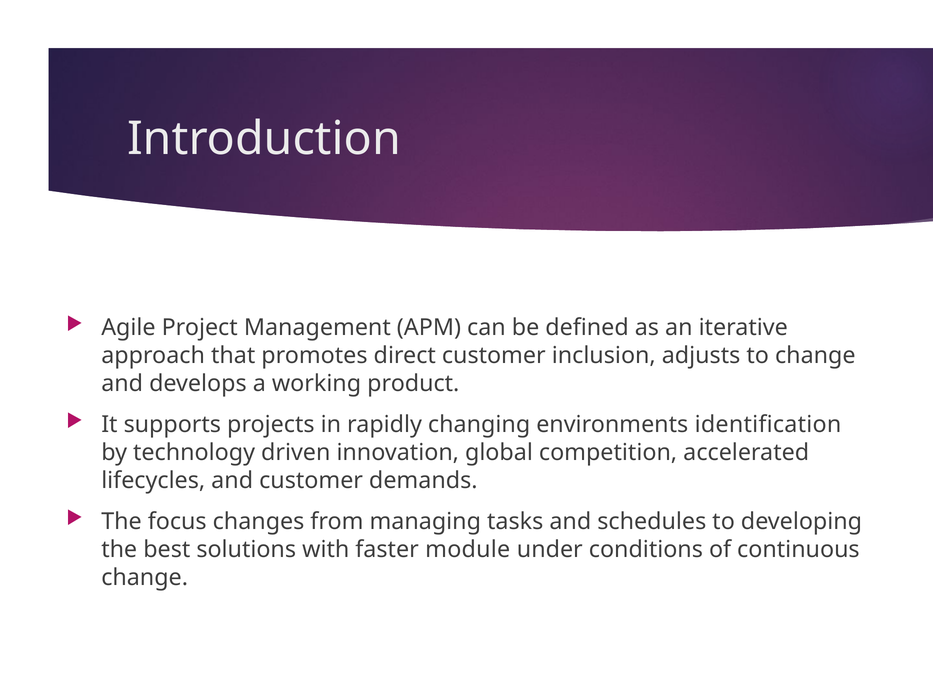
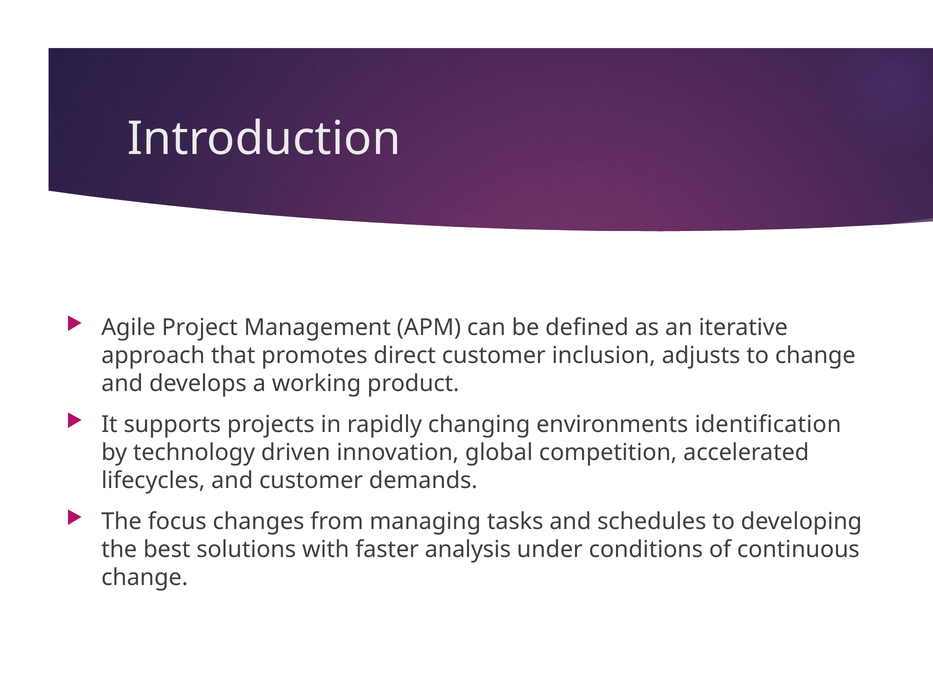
module: module -> analysis
